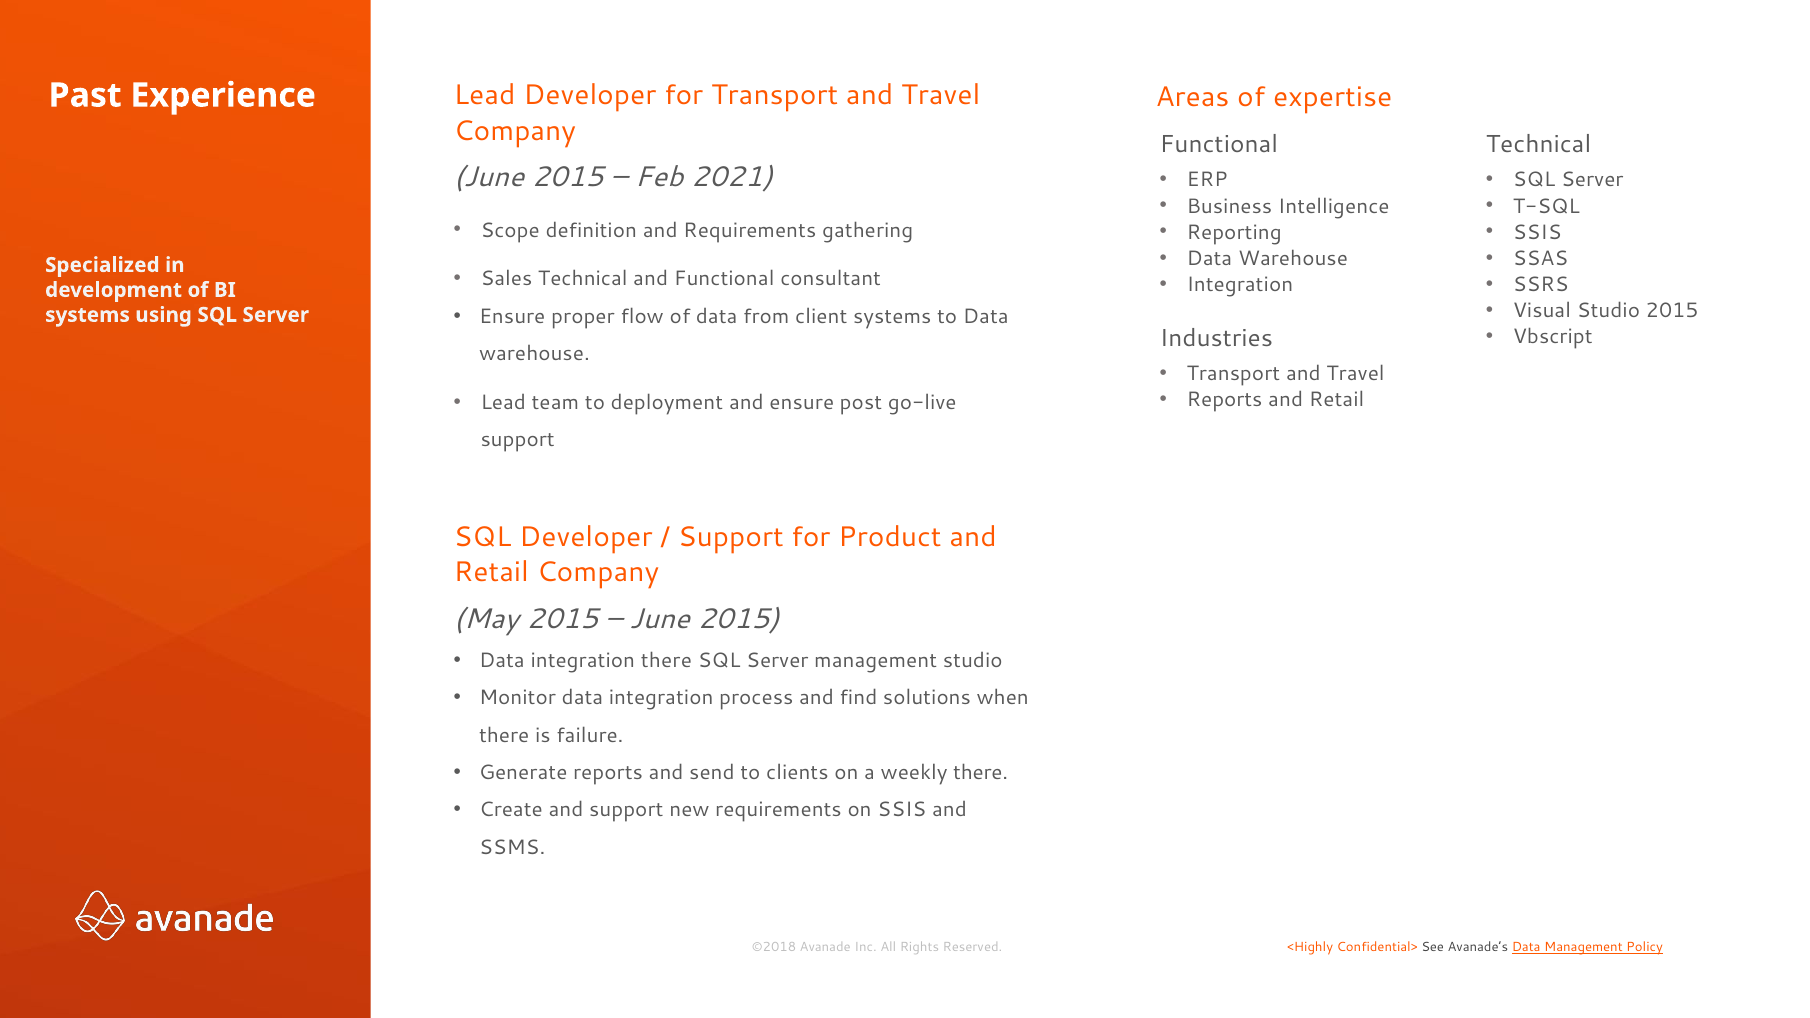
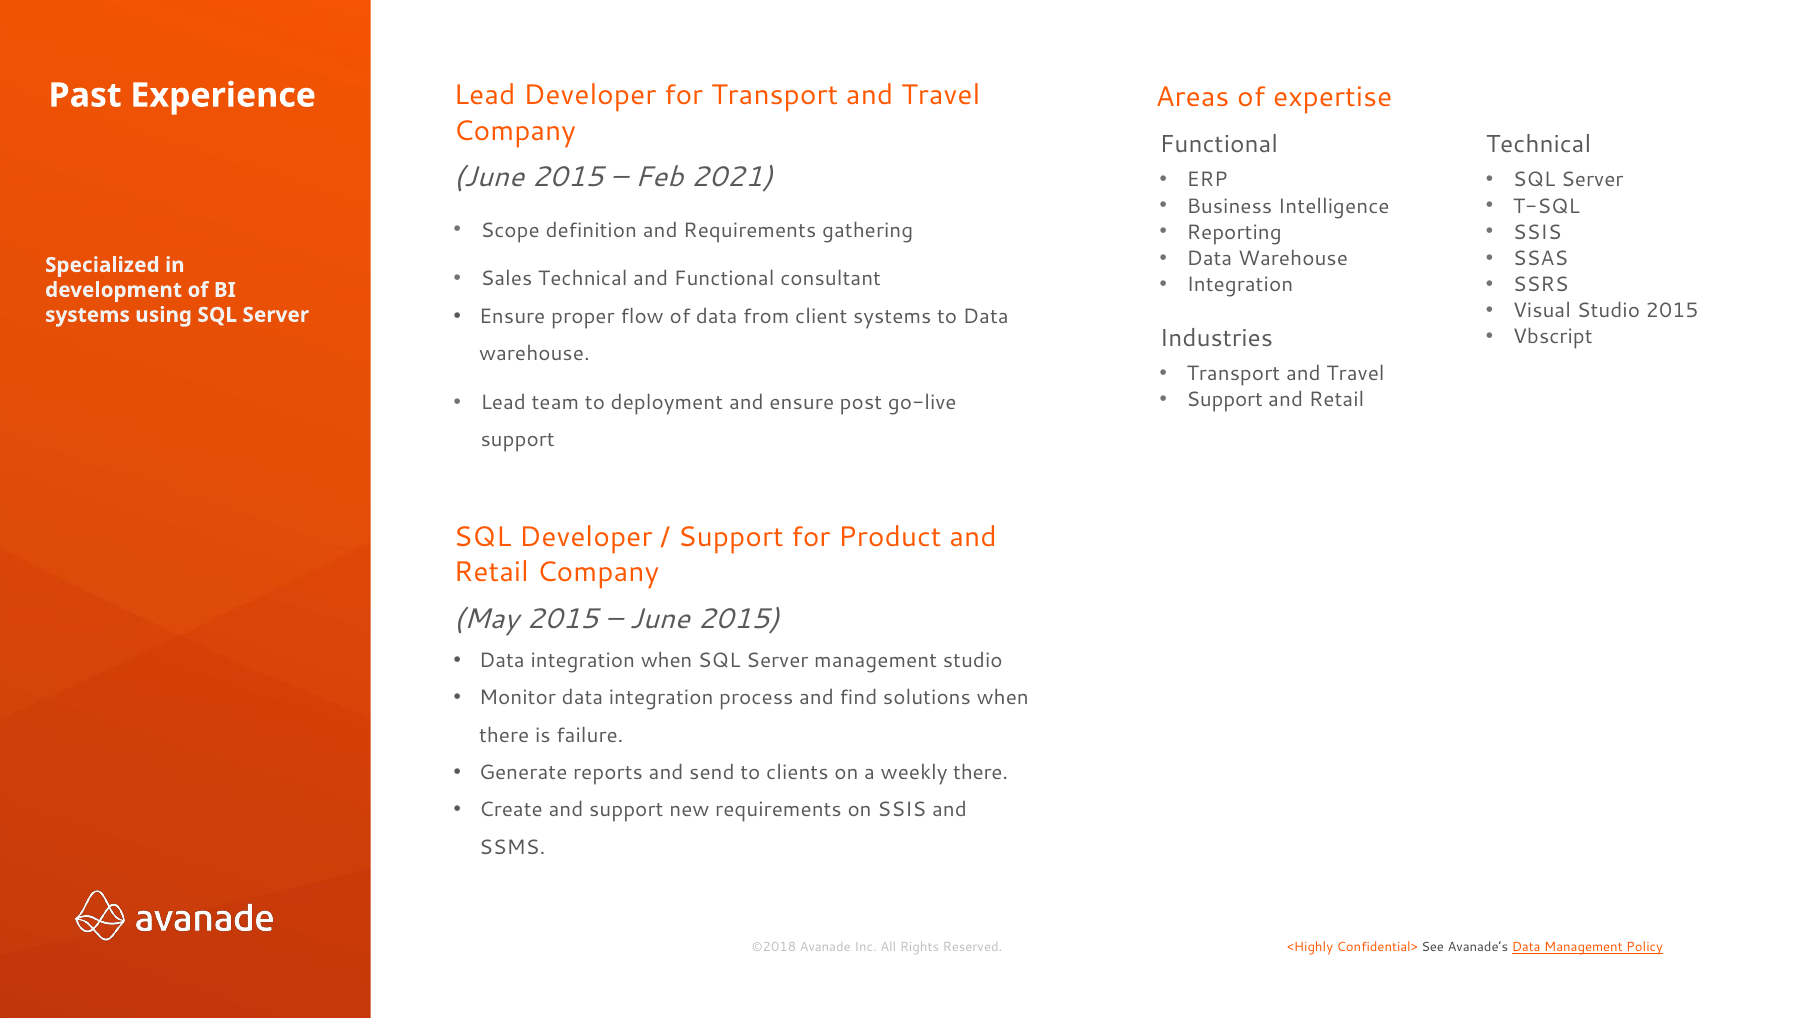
Reports at (1225, 400): Reports -> Support
integration there: there -> when
